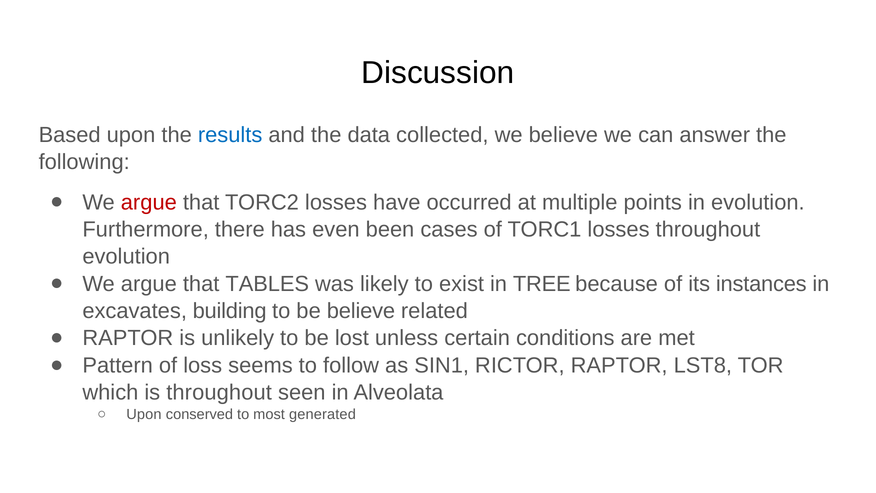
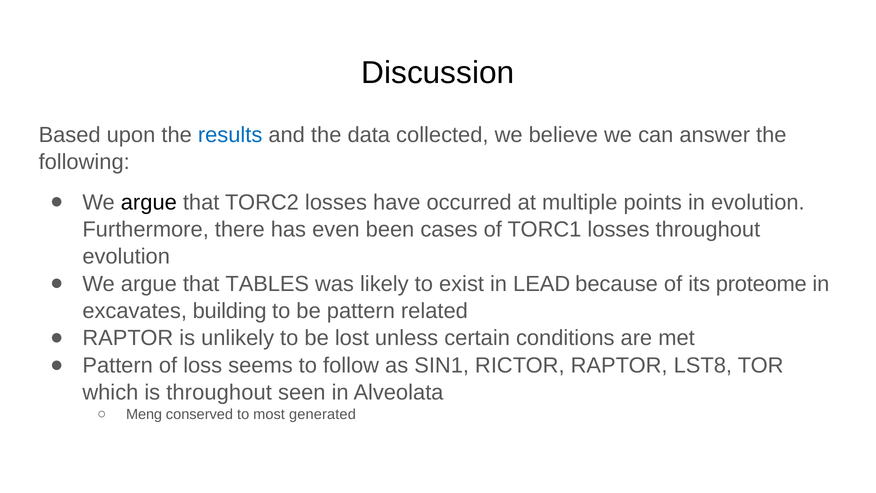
argue at (149, 202) colour: red -> black
TREE: TREE -> LEAD
instances: instances -> proteome
be believe: believe -> pattern
Upon at (144, 414): Upon -> Meng
